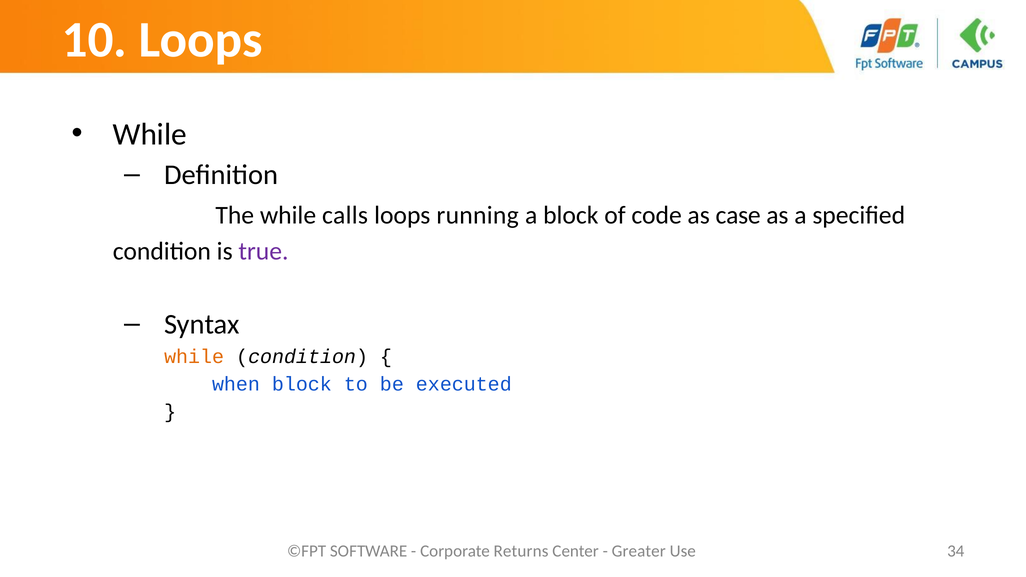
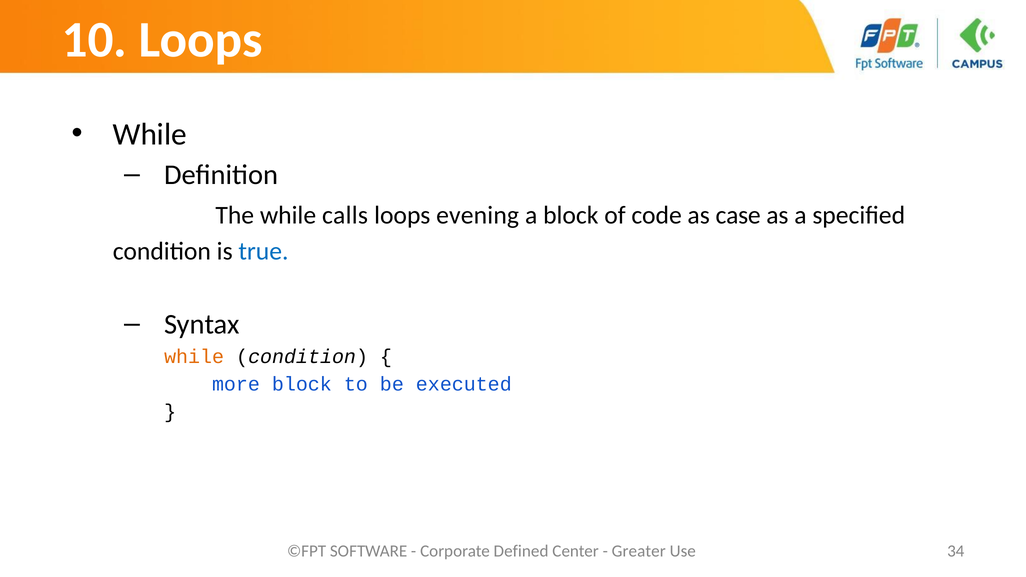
running: running -> evening
true colour: purple -> blue
when: when -> more
Returns: Returns -> Defined
